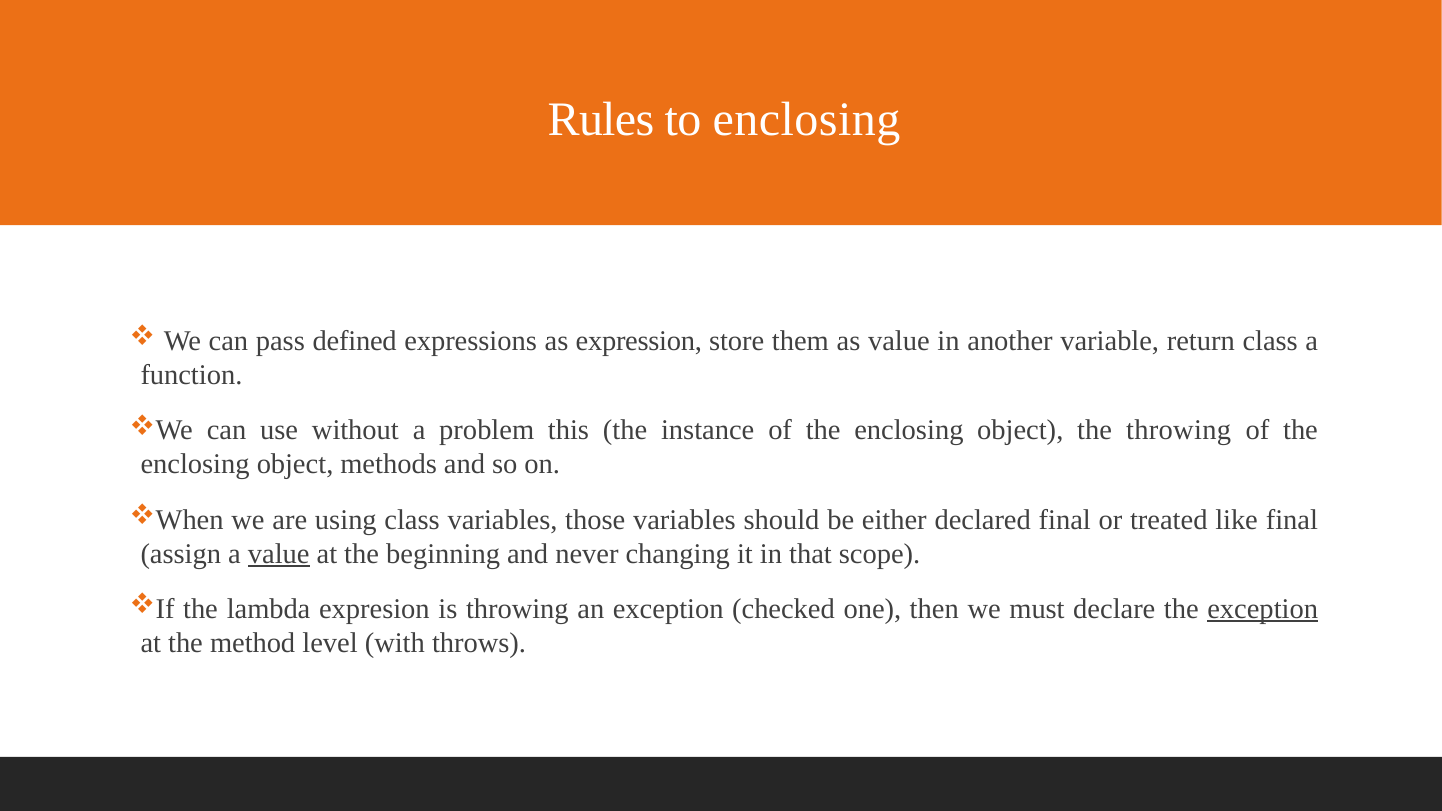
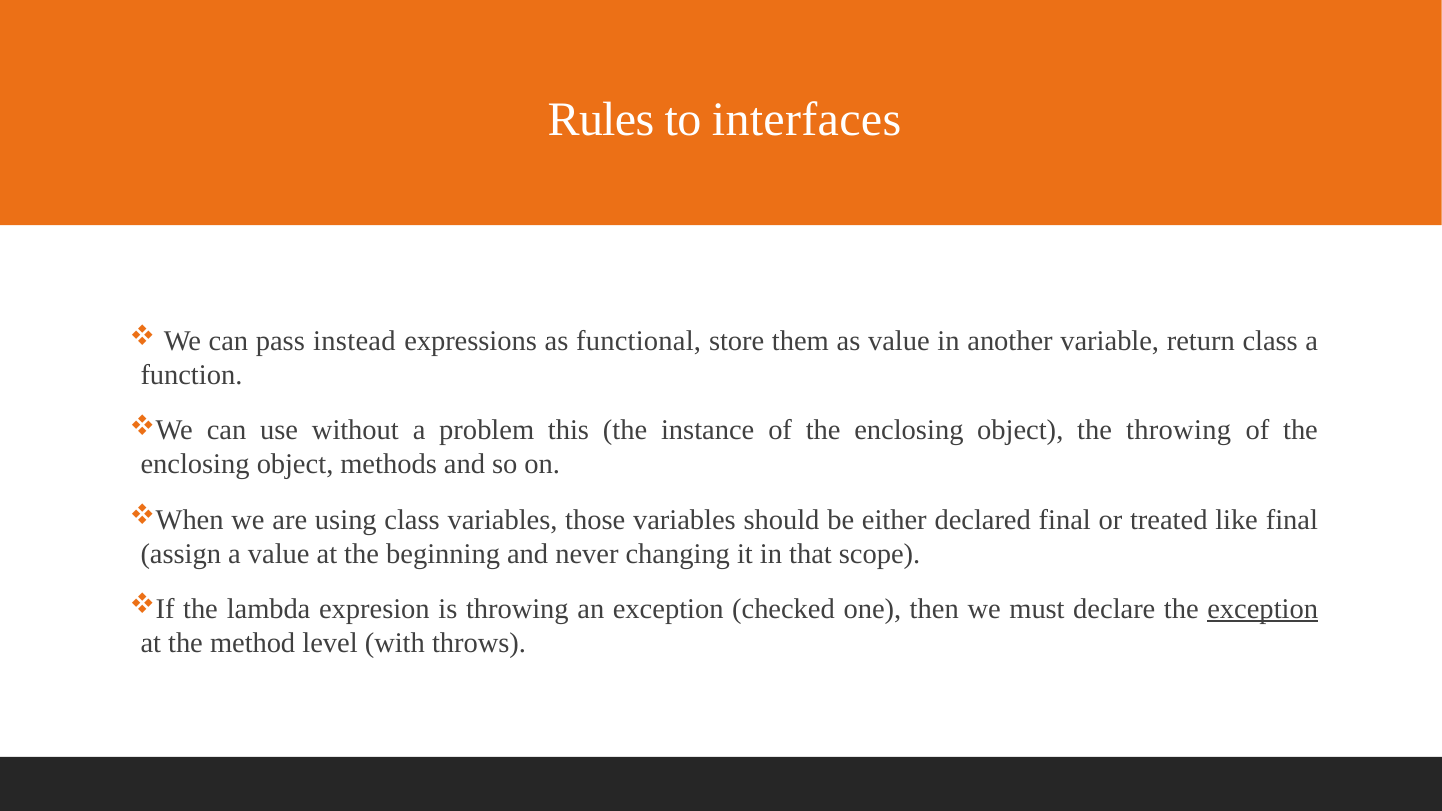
to enclosing: enclosing -> interfaces
defined: defined -> instead
expression: expression -> functional
value at (279, 554) underline: present -> none
